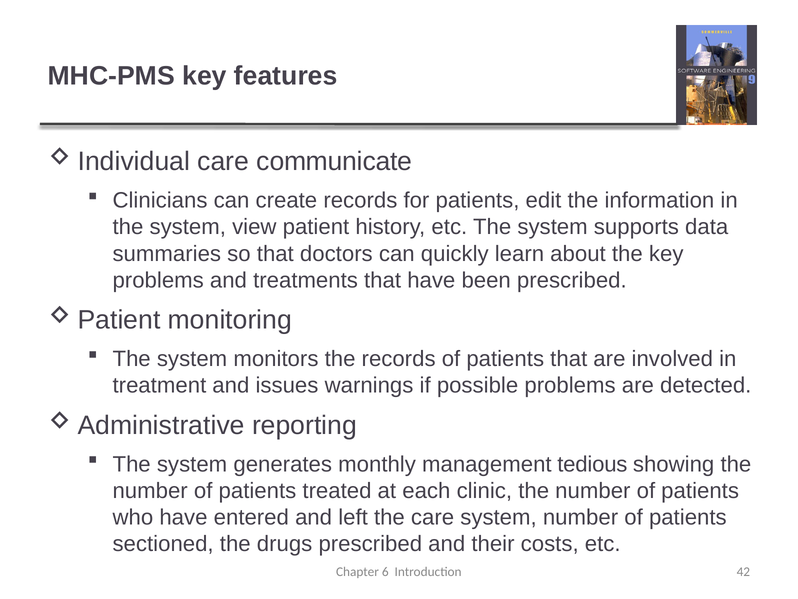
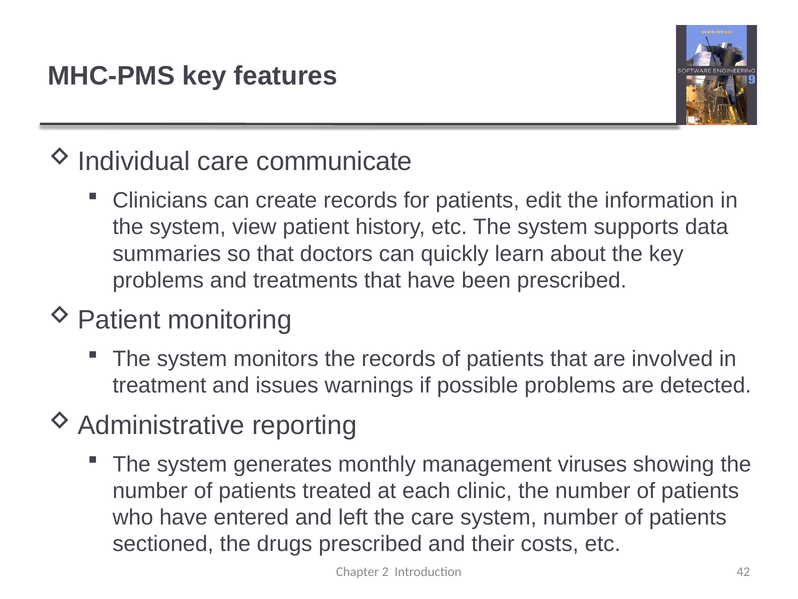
tedious: tedious -> viruses
6: 6 -> 2
